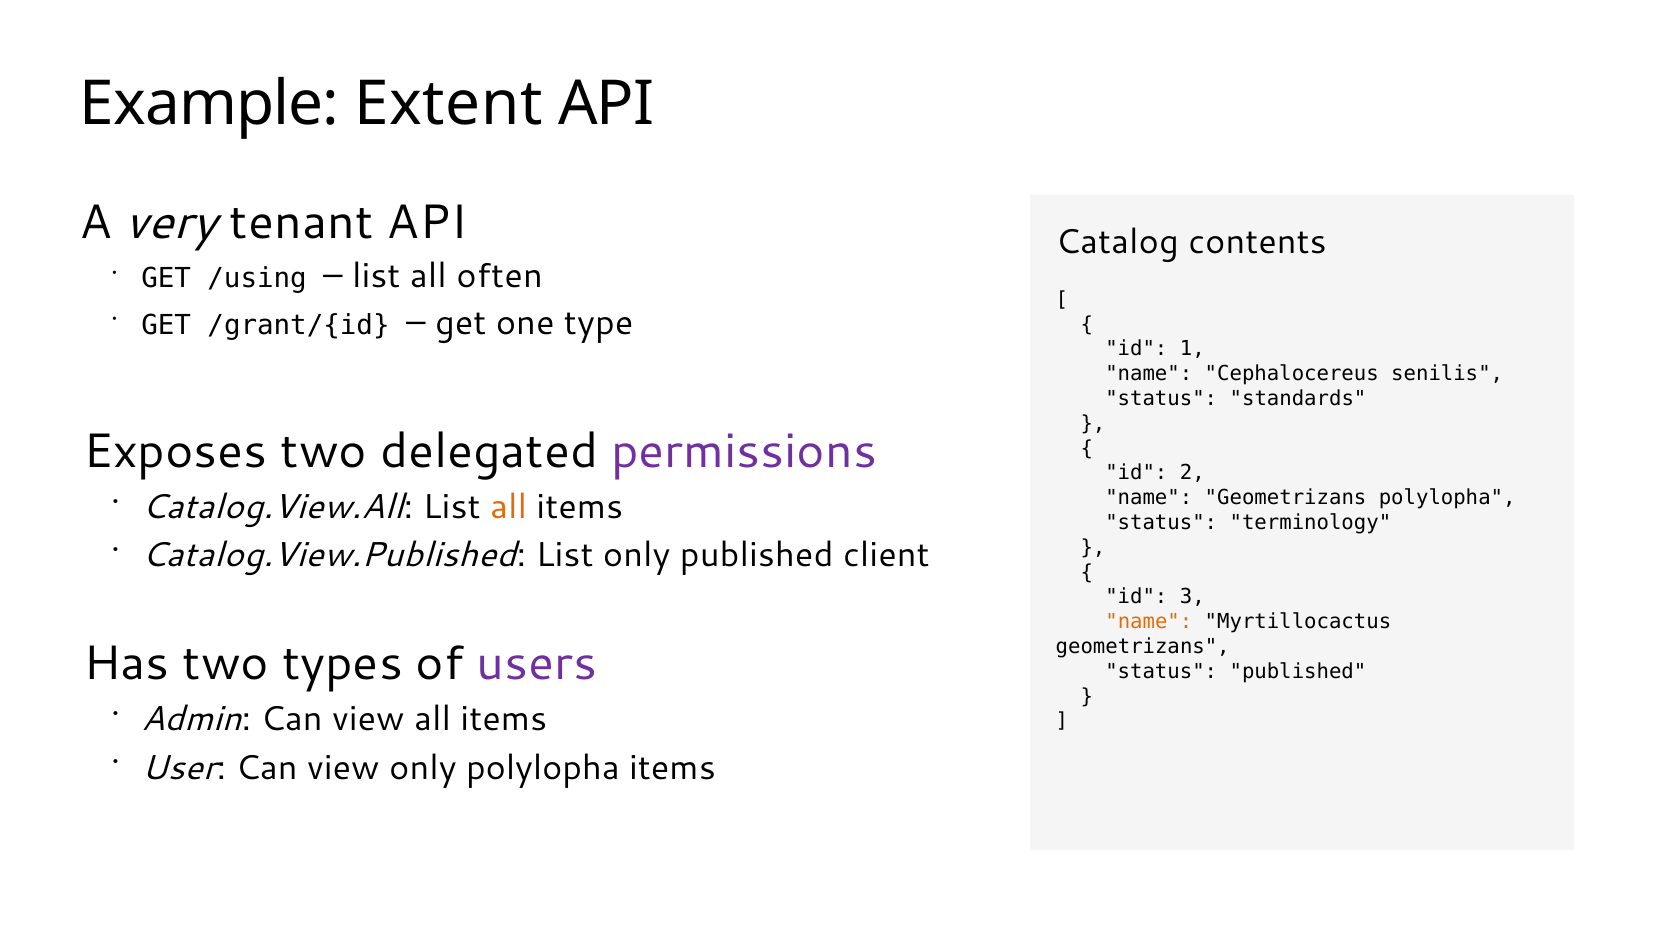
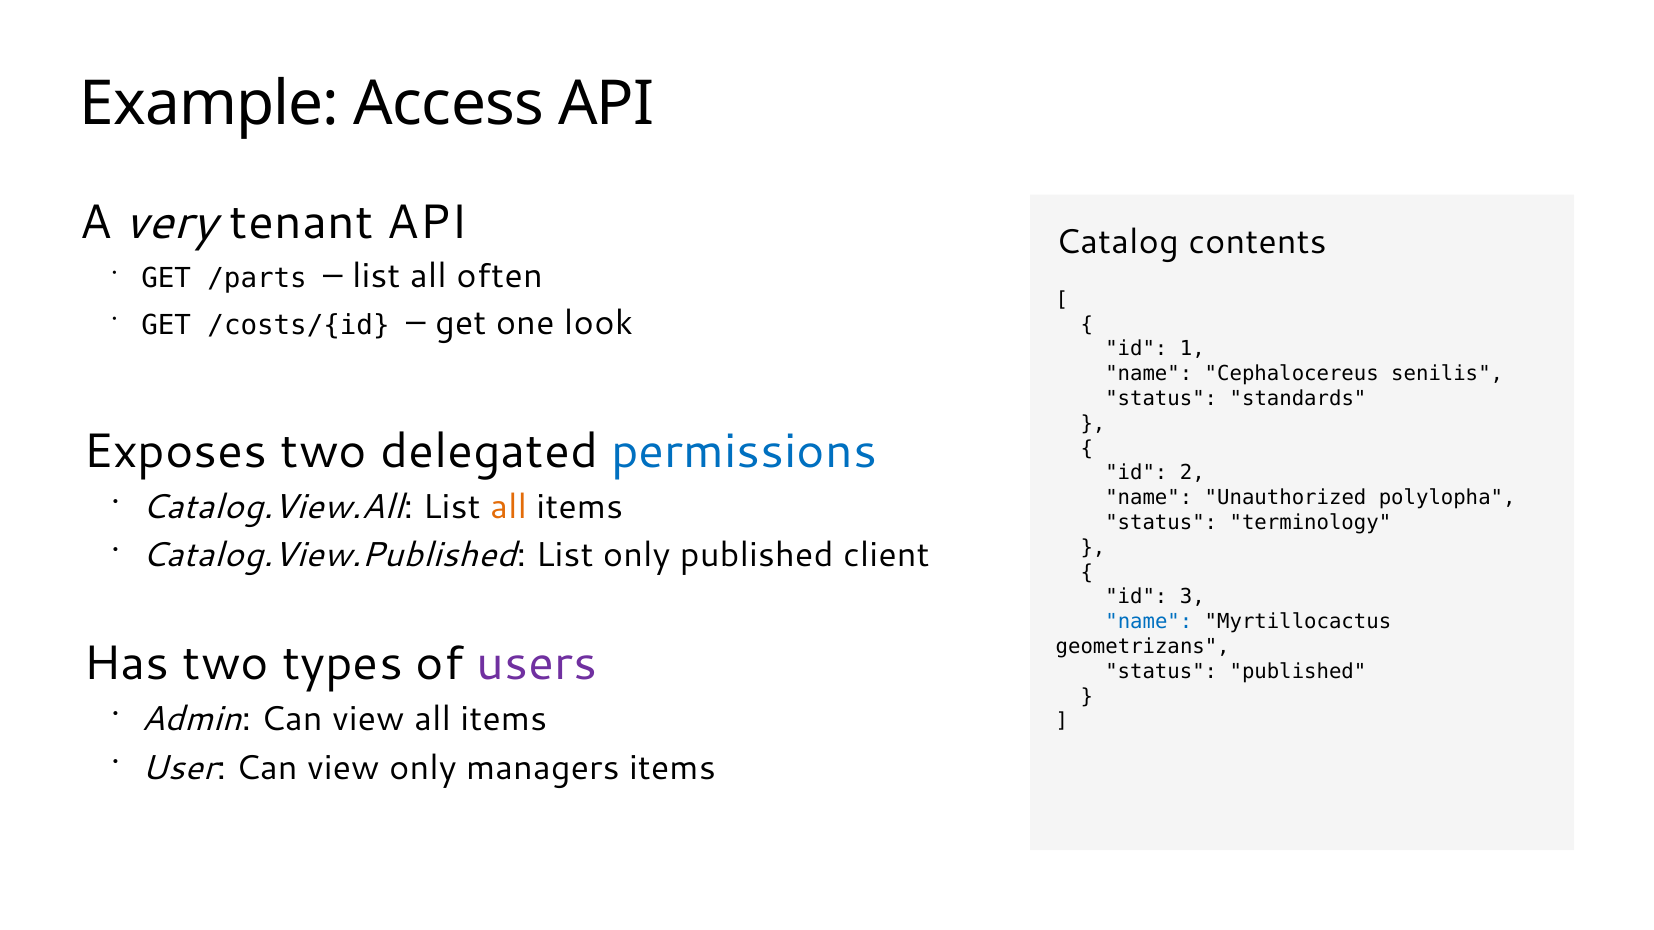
Extent: Extent -> Access
/using: /using -> /parts
/grant/{id: /grant/{id -> /costs/{id
type: type -> look
permissions colour: purple -> blue
name Geometrizans: Geometrizans -> Unauthorized
name at (1149, 622) colour: orange -> blue
only polylopha: polylopha -> managers
